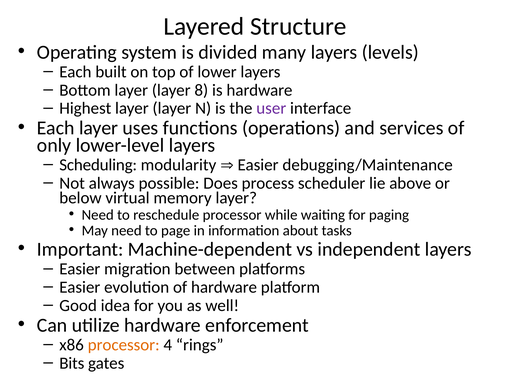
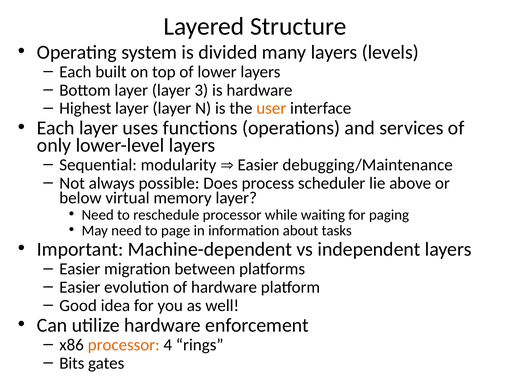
8: 8 -> 3
user colour: purple -> orange
Scheduling: Scheduling -> Sequential
